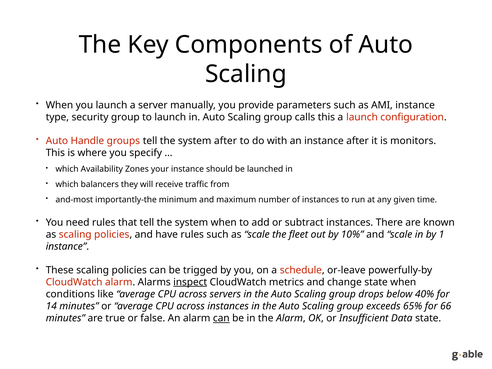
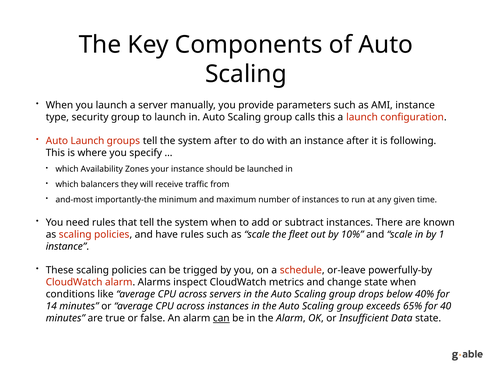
Auto Handle: Handle -> Launch
monitors: monitors -> following
inspect underline: present -> none
66: 66 -> 40
